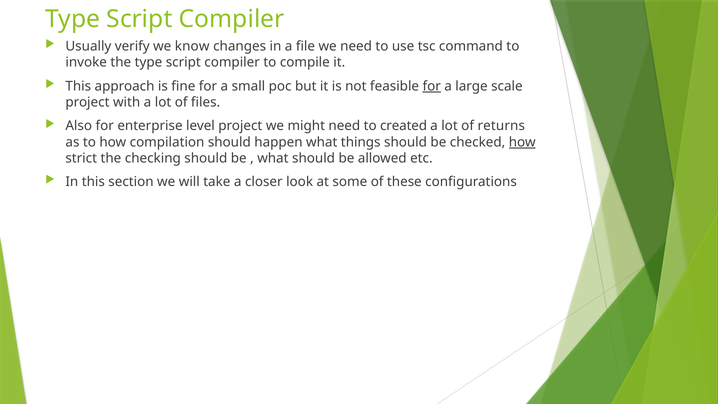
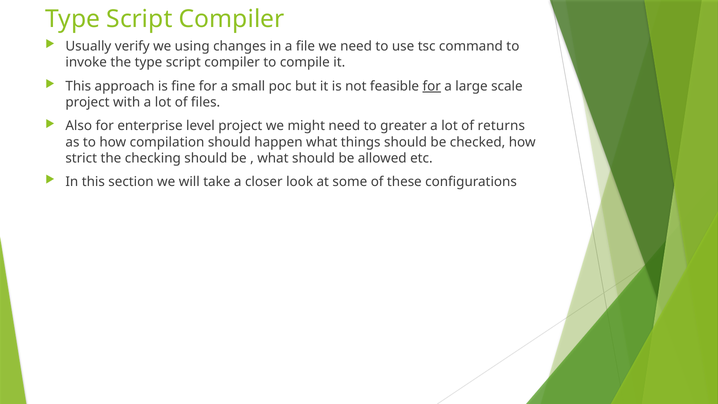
know: know -> using
created: created -> greater
how at (522, 142) underline: present -> none
